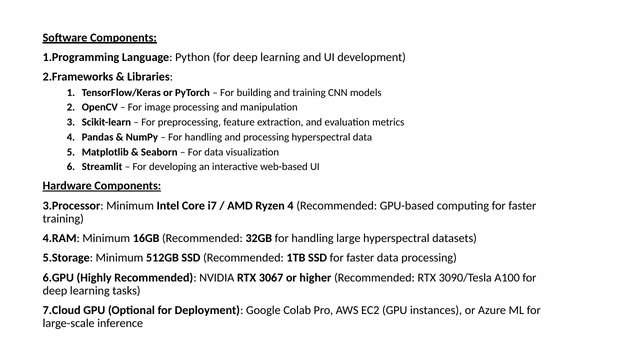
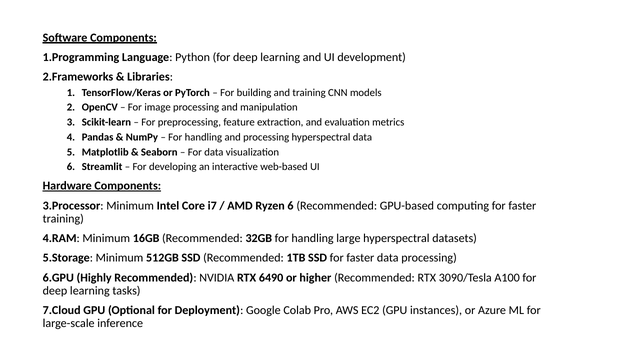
Ryzen 4: 4 -> 6
3067: 3067 -> 6490
